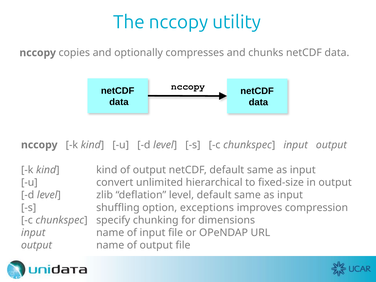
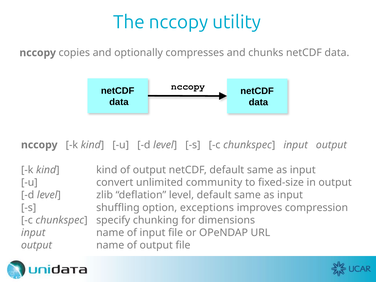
hierarchical: hierarchical -> community
